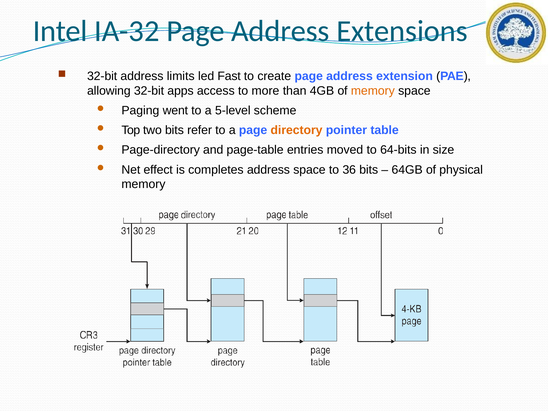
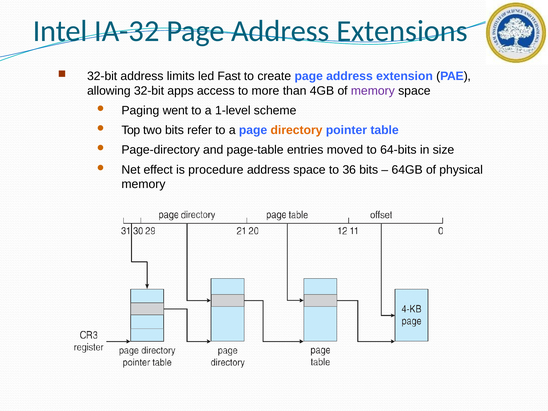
memory at (373, 91) colour: orange -> purple
5-level: 5-level -> 1-level
completes: completes -> procedure
